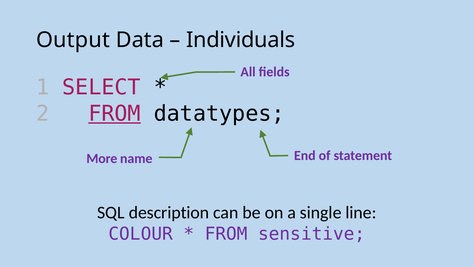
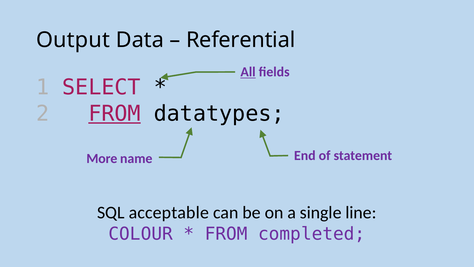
Individuals: Individuals -> Referential
All underline: none -> present
description: description -> acceptable
sensitive: sensitive -> completed
